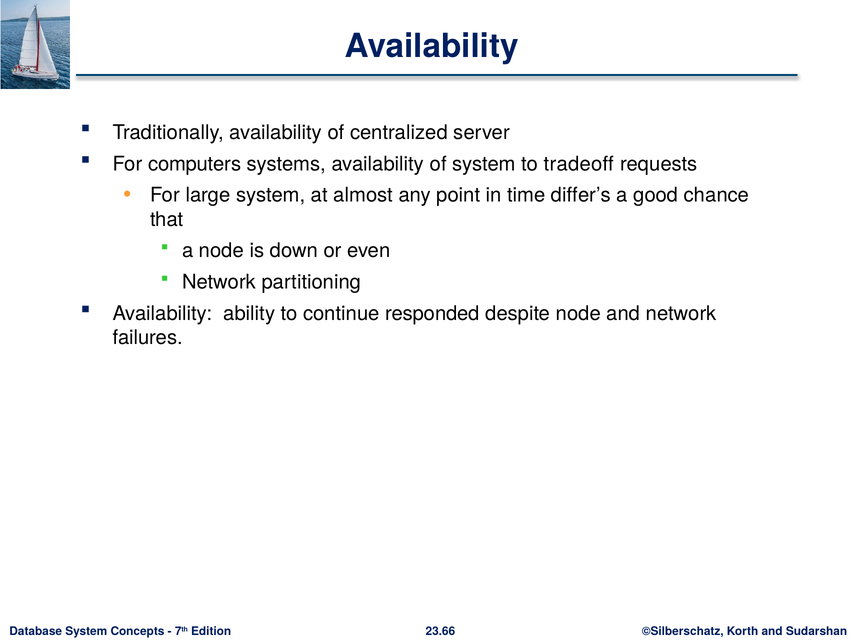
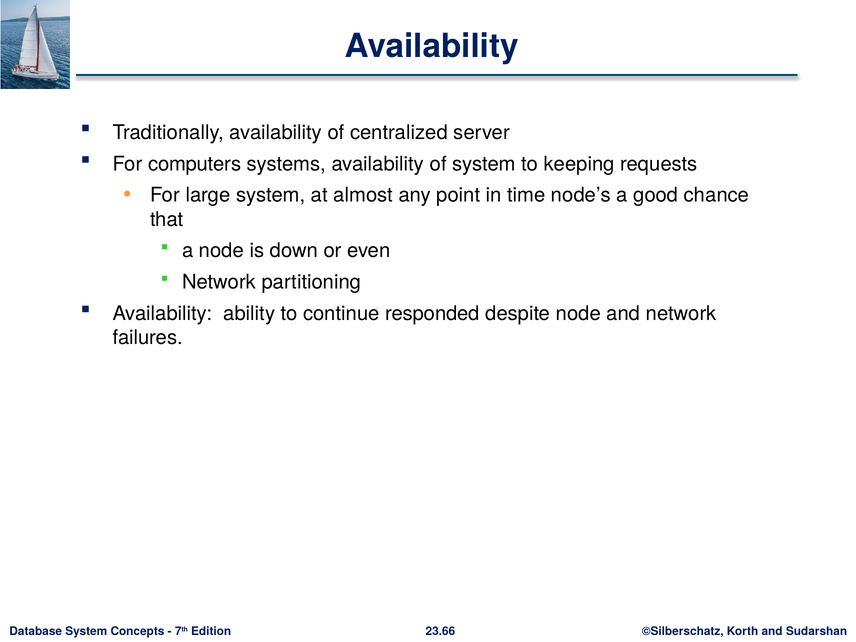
tradeoff: tradeoff -> keeping
differ’s: differ’s -> node’s
